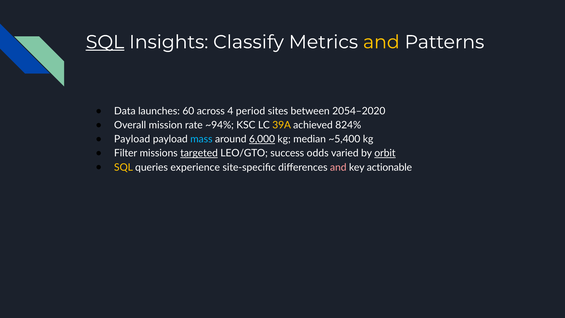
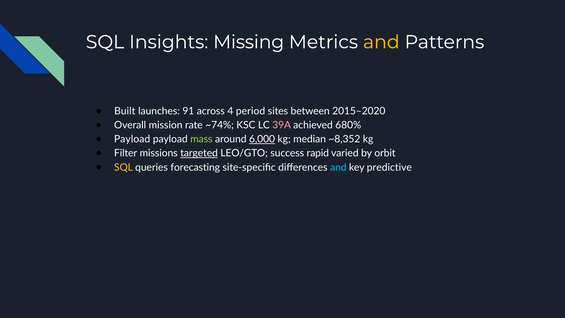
SQL at (105, 42) underline: present -> none
Classify: Classify -> Missing
Data: Data -> Built
60: 60 -> 91
2054–2020: 2054–2020 -> 2015–2020
~94%: ~94% -> ~74%
39A colour: yellow -> pink
824%: 824% -> 680%
mass colour: light blue -> light green
~5,400: ~5,400 -> ~8,352
odds: odds -> rapid
orbit underline: present -> none
experience: experience -> forecasting
and at (338, 167) colour: pink -> light blue
actionable: actionable -> predictive
